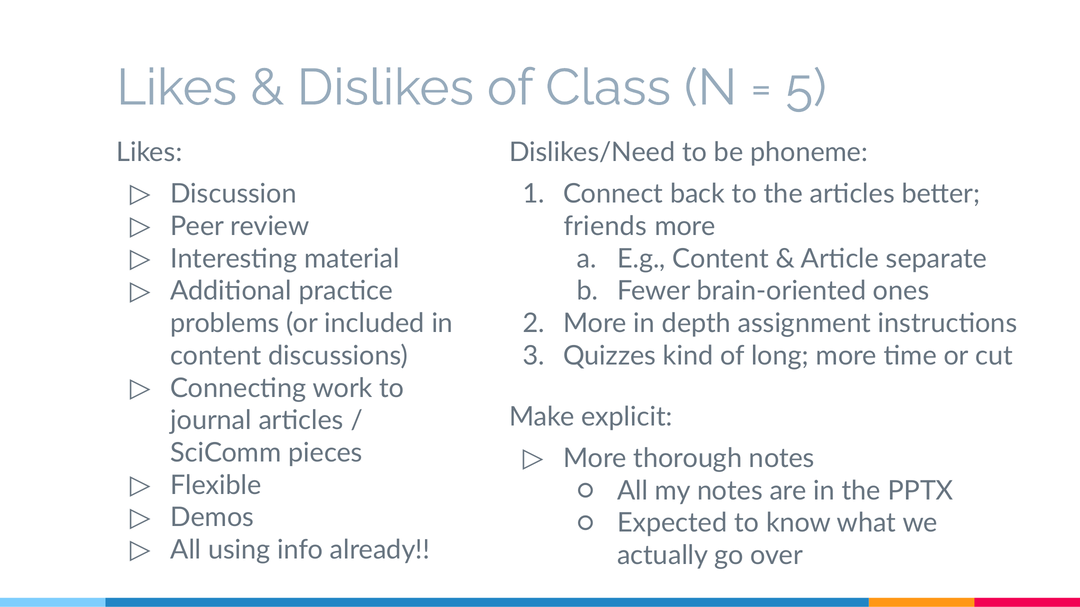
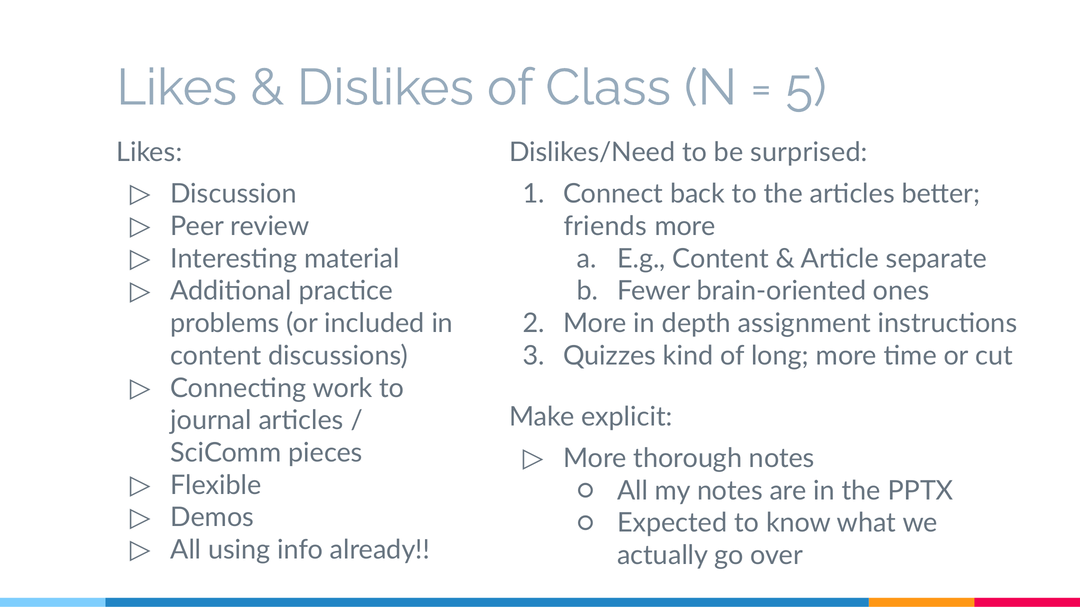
phoneme: phoneme -> surprised
